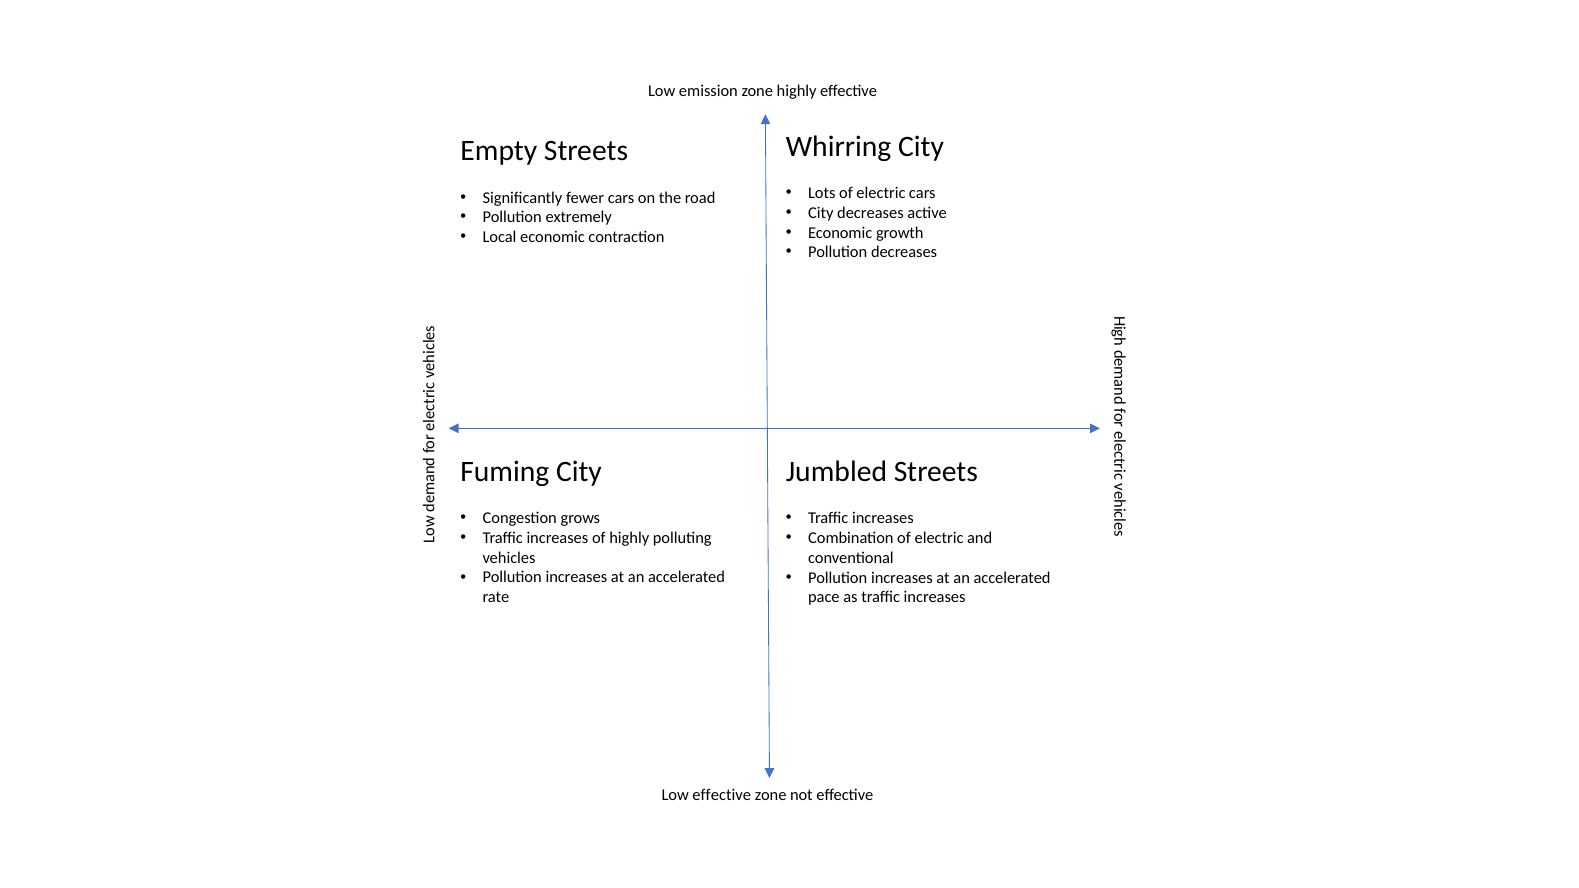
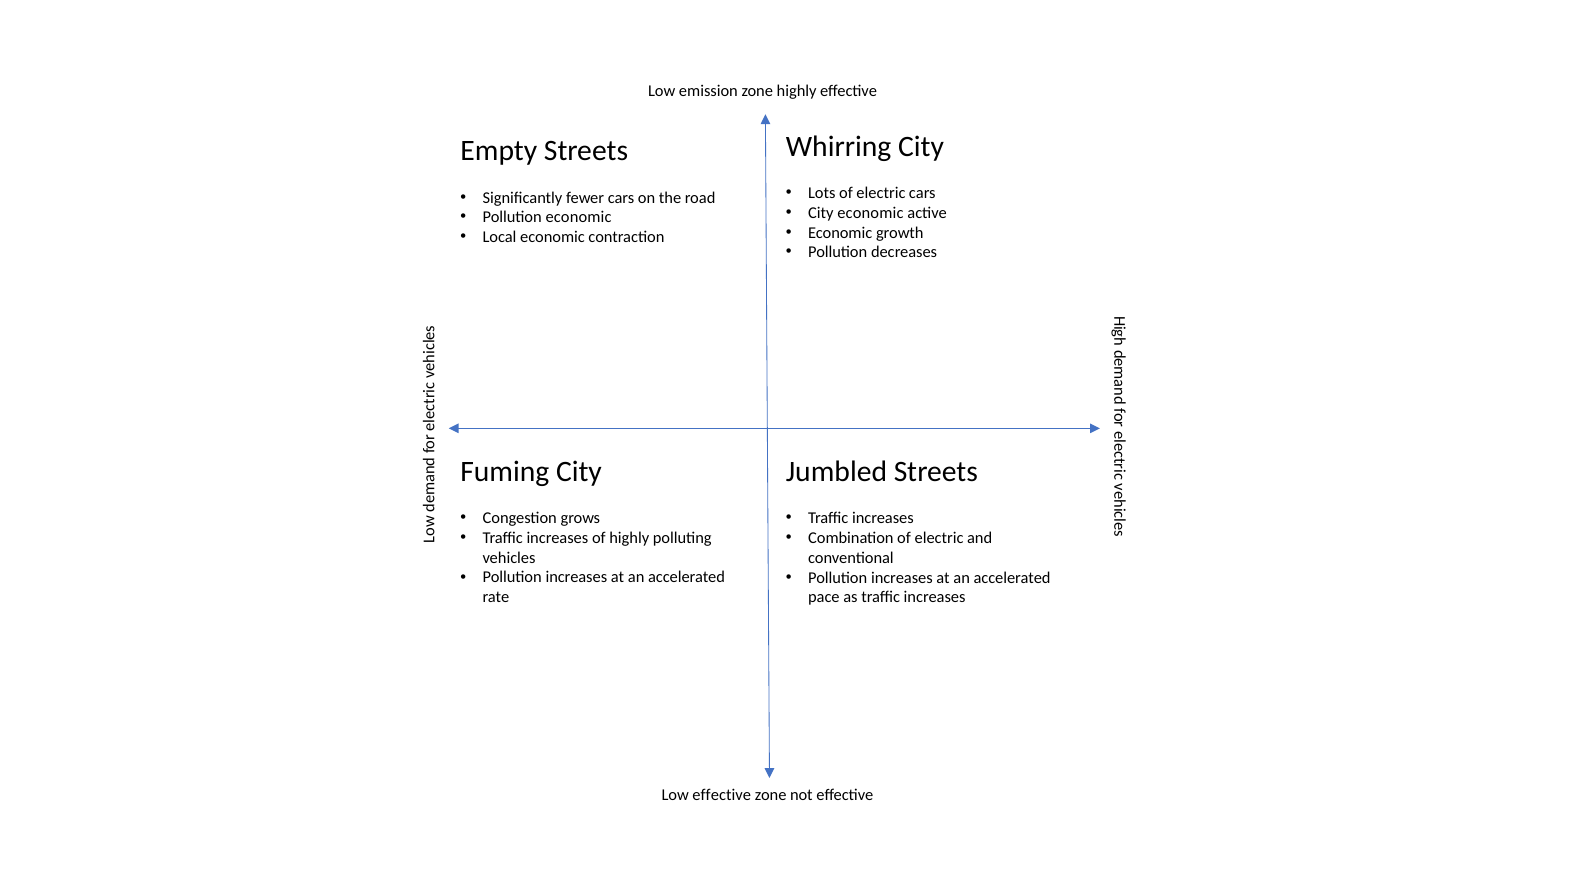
City decreases: decreases -> economic
Pollution extremely: extremely -> economic
